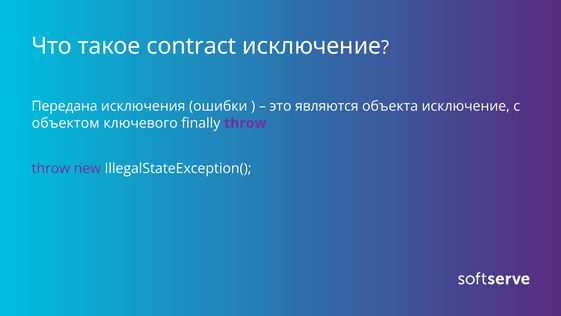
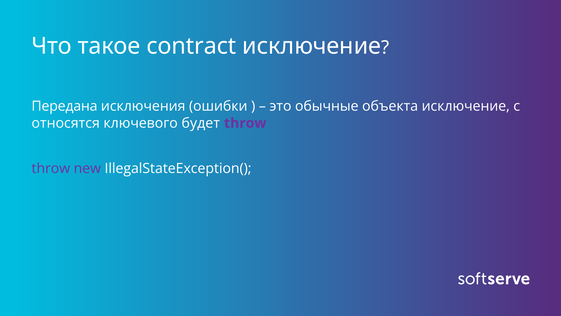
являются: являются -> обычные
объектом: объектом -> относятся
finally: finally -> будет
